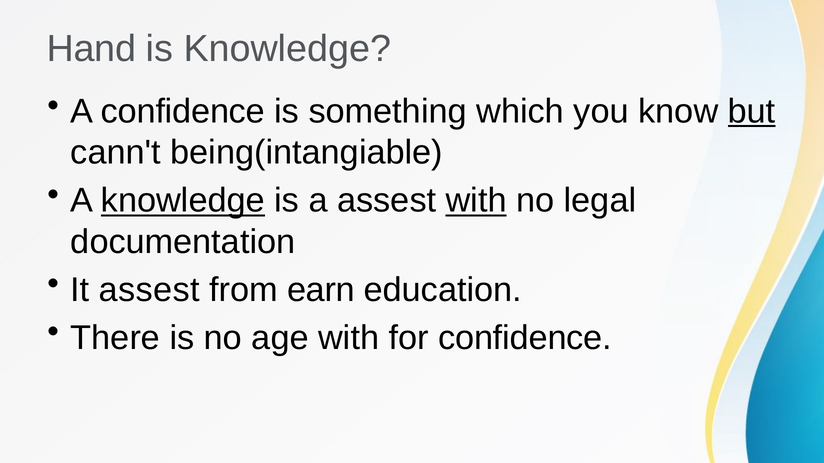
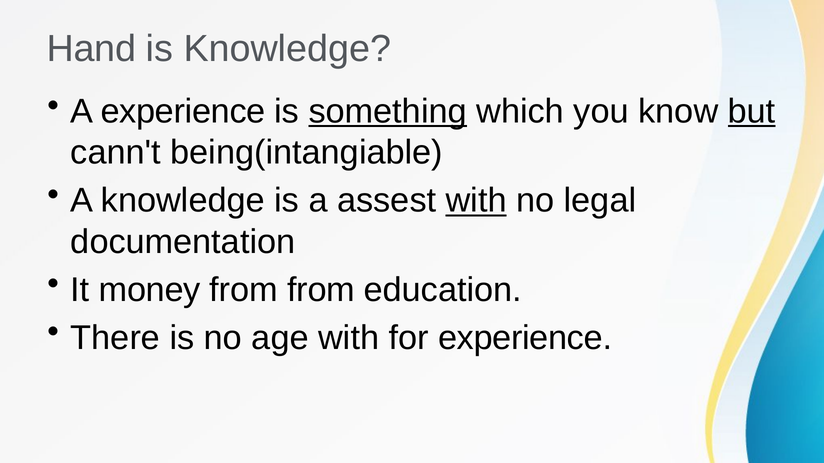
A confidence: confidence -> experience
something underline: none -> present
knowledge at (183, 201) underline: present -> none
It assest: assest -> money
from earn: earn -> from
for confidence: confidence -> experience
